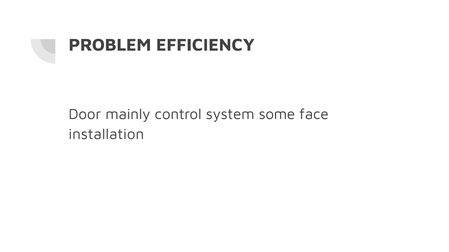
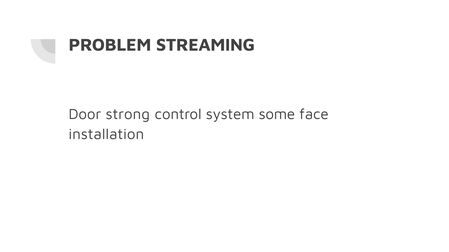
EFFICIENCY: EFFICIENCY -> STREAMING
mainly: mainly -> strong
